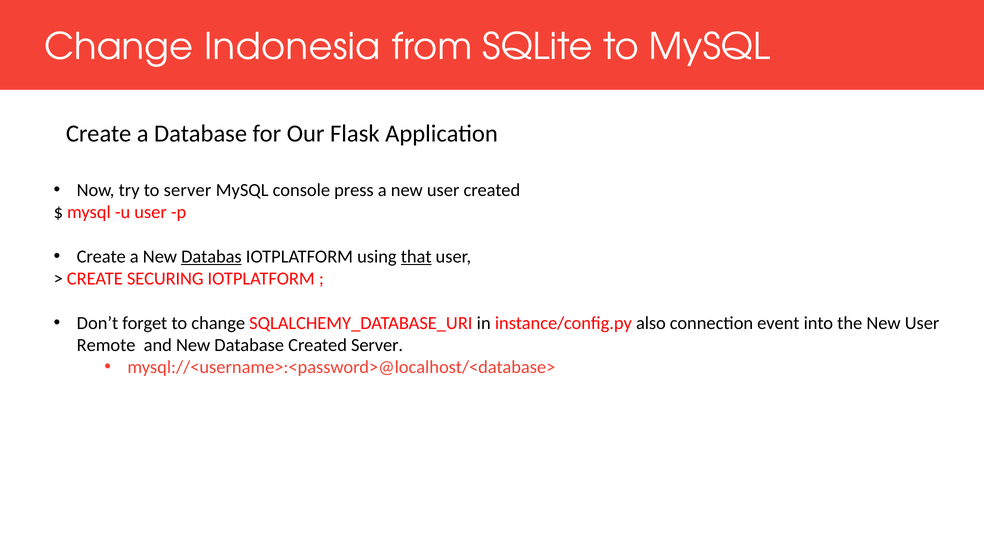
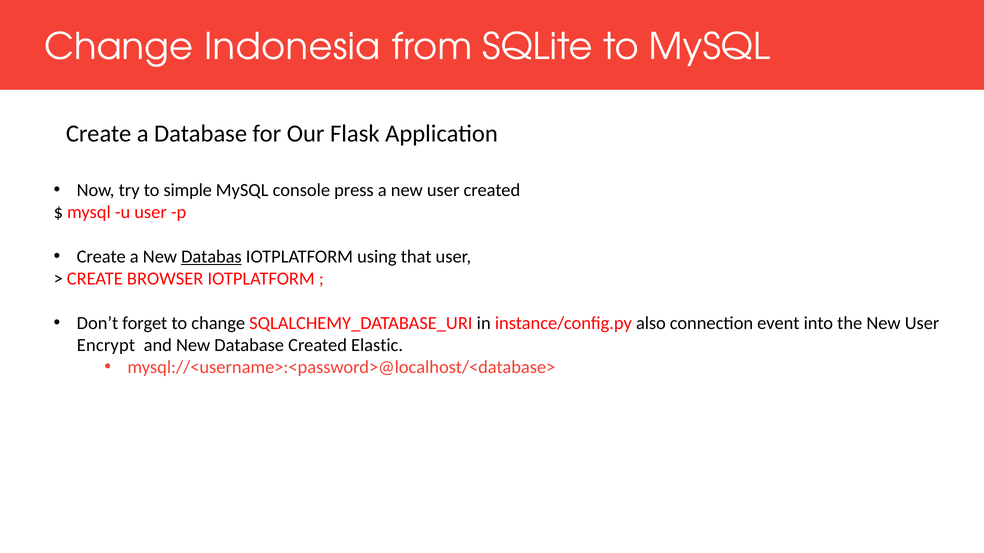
to server: server -> simple
that underline: present -> none
SECURING: SECURING -> BROWSER
Remote: Remote -> Encrypt
Created Server: Server -> Elastic
